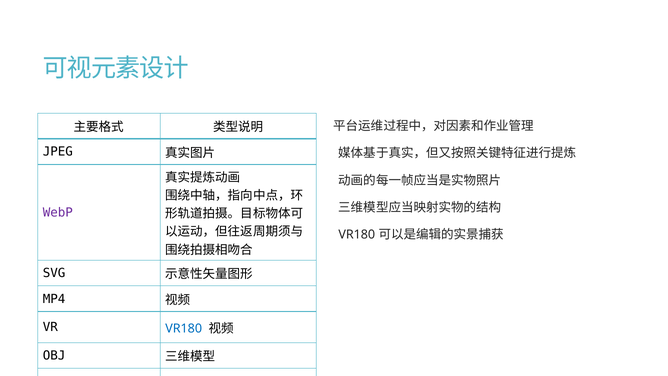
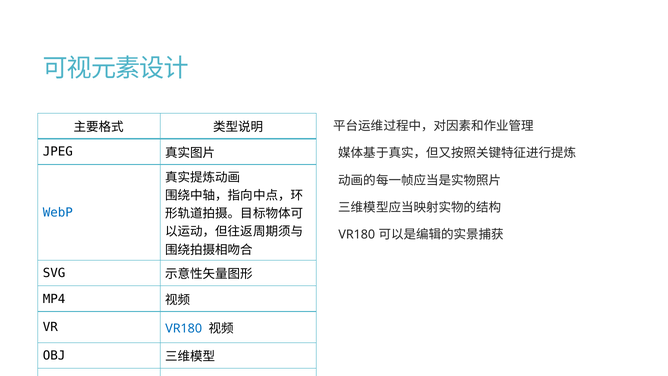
WebP colour: purple -> blue
